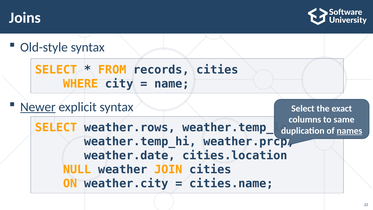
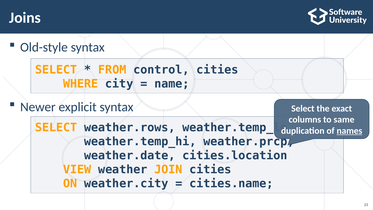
records: records -> control
Newer underline: present -> none
NULL: NULL -> VIEW
